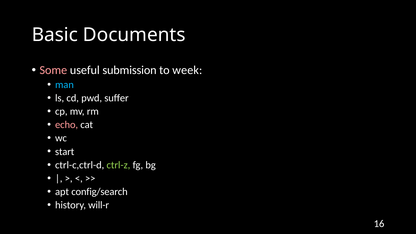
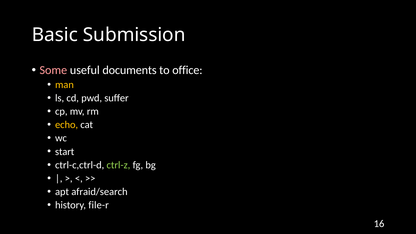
Documents: Documents -> Submission
submission: submission -> documents
week: week -> office
man colour: light blue -> yellow
echo colour: pink -> yellow
config/search: config/search -> afraid/search
will-r: will-r -> file-r
